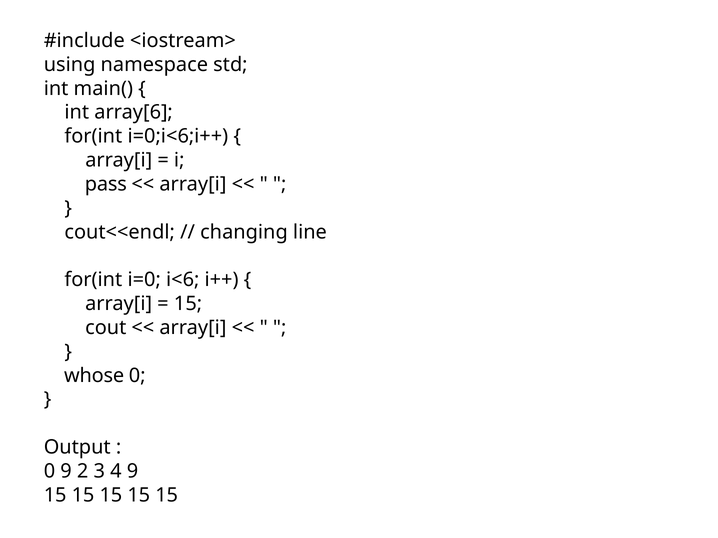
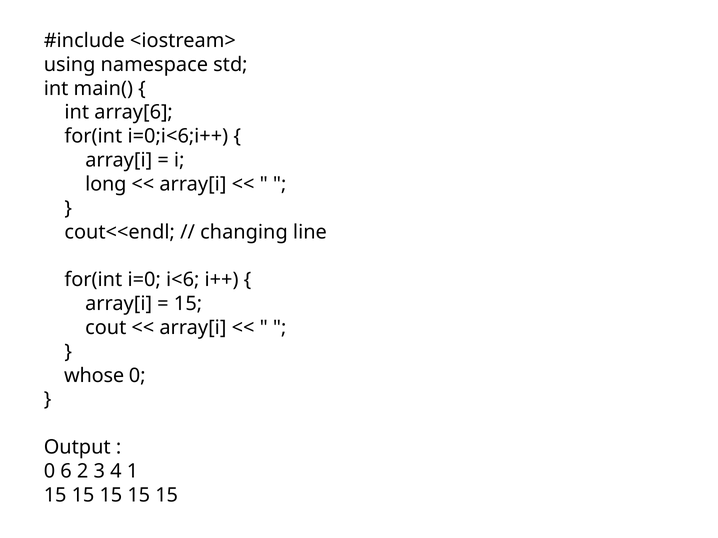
pass: pass -> long
0 9: 9 -> 6
4 9: 9 -> 1
